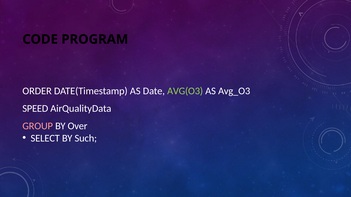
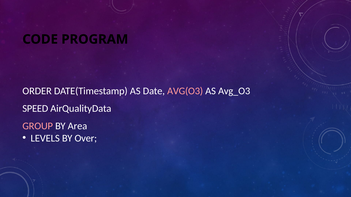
AVG(O3 colour: light green -> pink
Over: Over -> Area
SELECT: SELECT -> LEVELS
Such: Such -> Over
